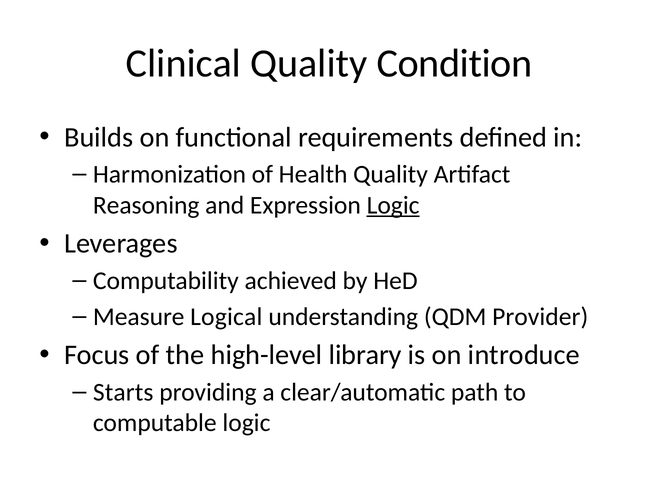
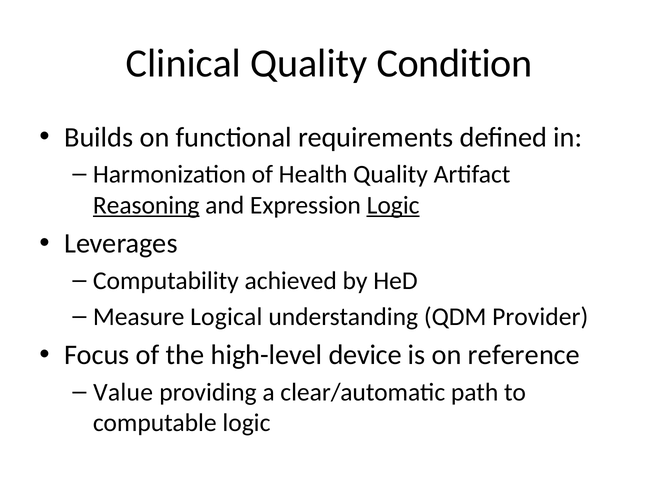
Reasoning underline: none -> present
library: library -> device
introduce: introduce -> reference
Starts: Starts -> Value
